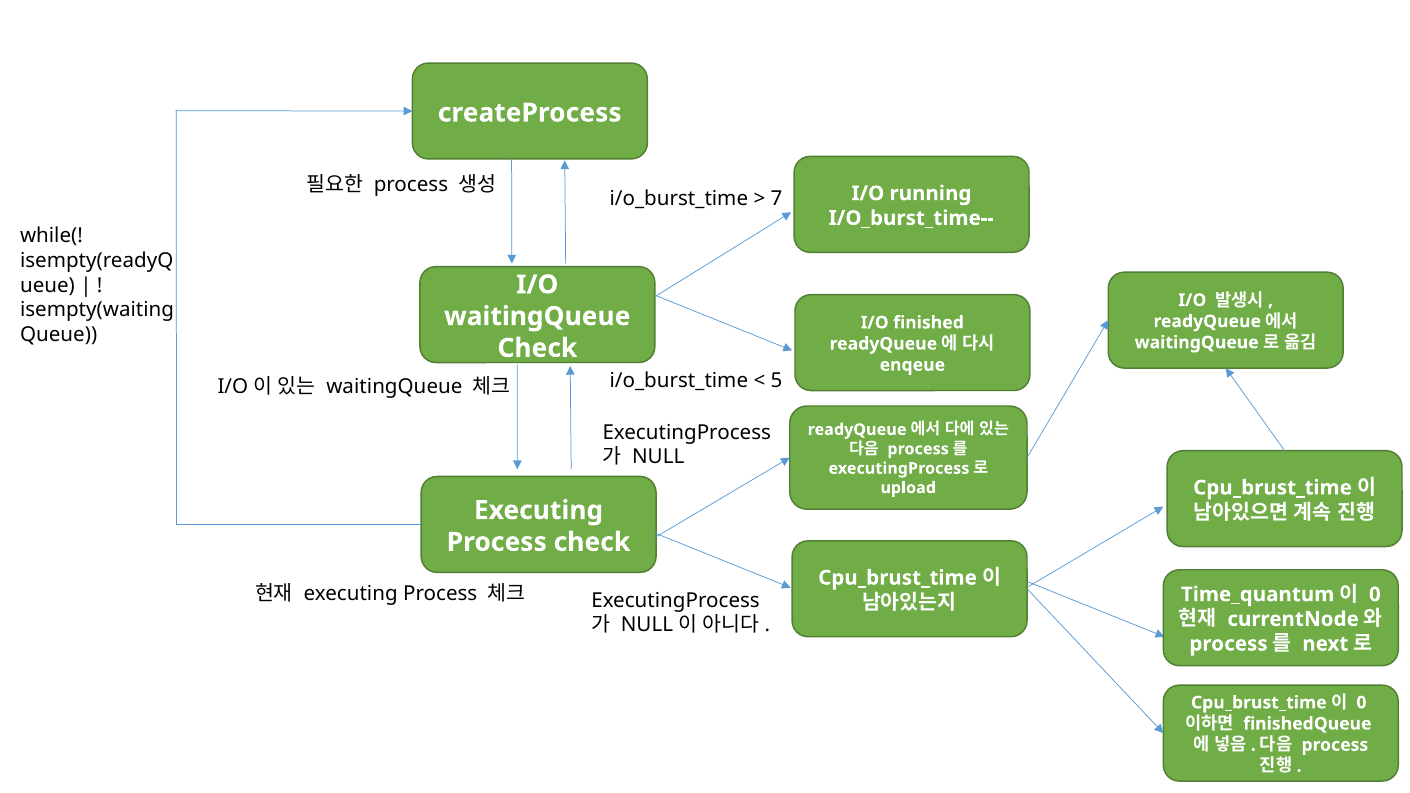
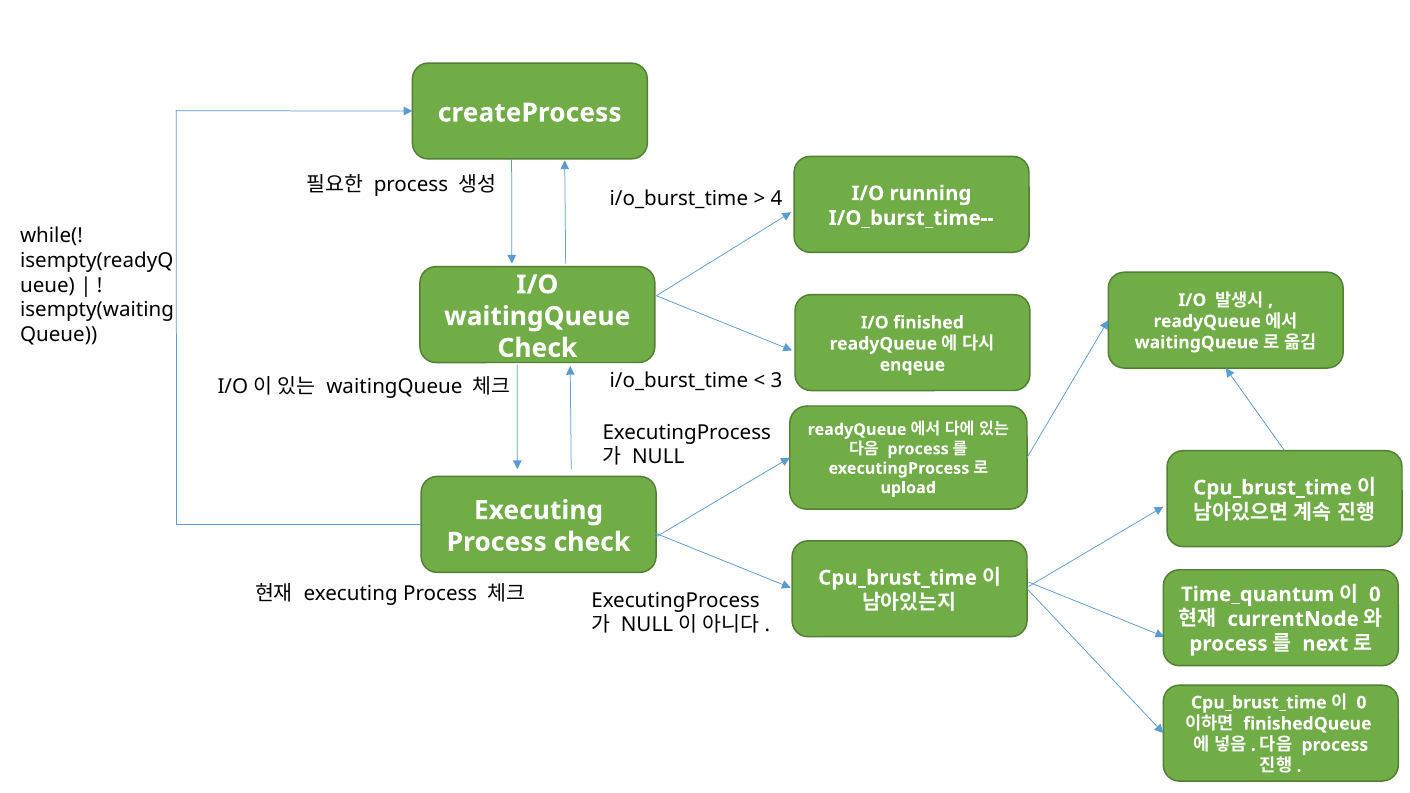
7: 7 -> 4
5: 5 -> 3
